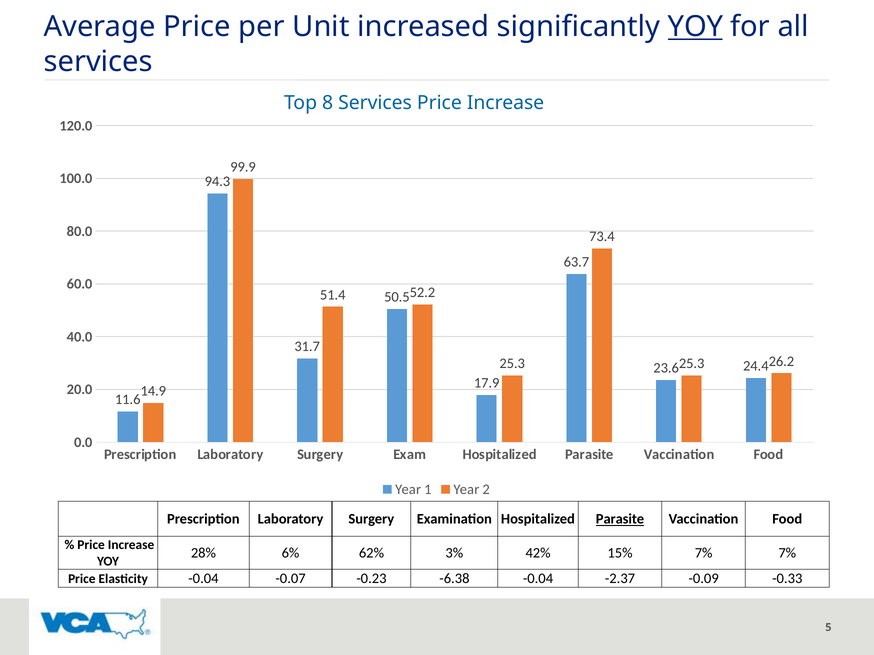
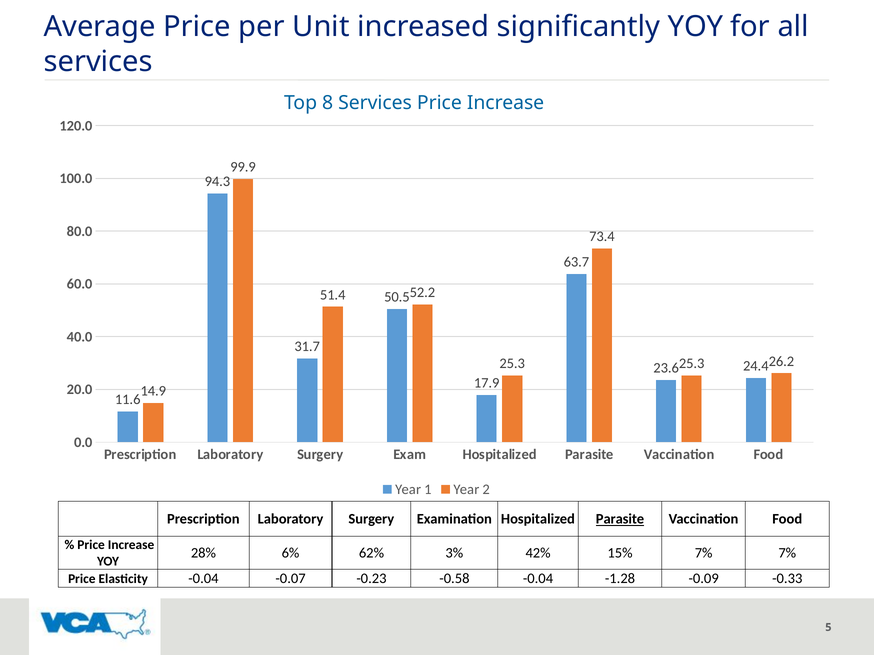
YOY at (695, 27) underline: present -> none
-6.38: -6.38 -> -0.58
-2.37: -2.37 -> -1.28
